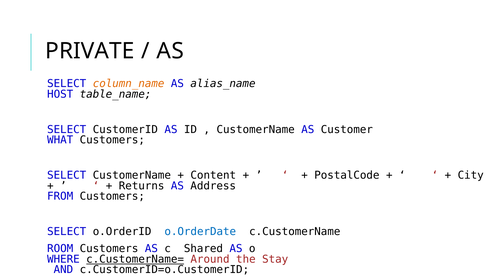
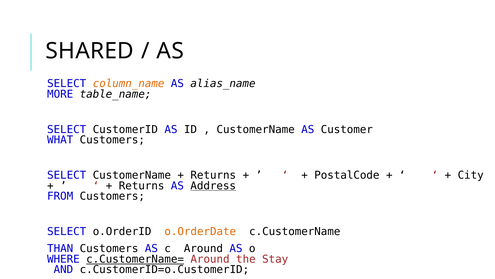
PRIVATE: PRIVATE -> SHARED
HOST: HOST -> MORE
Content at (213, 175): Content -> Returns
Address underline: none -> present
o.OrderDate colour: blue -> orange
ROOM: ROOM -> THAN
c Shared: Shared -> Around
